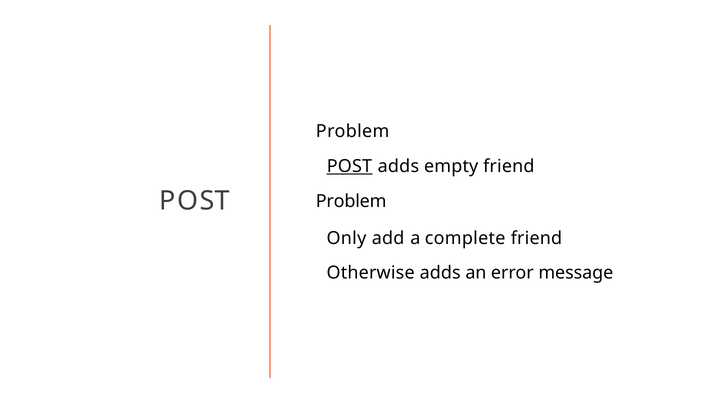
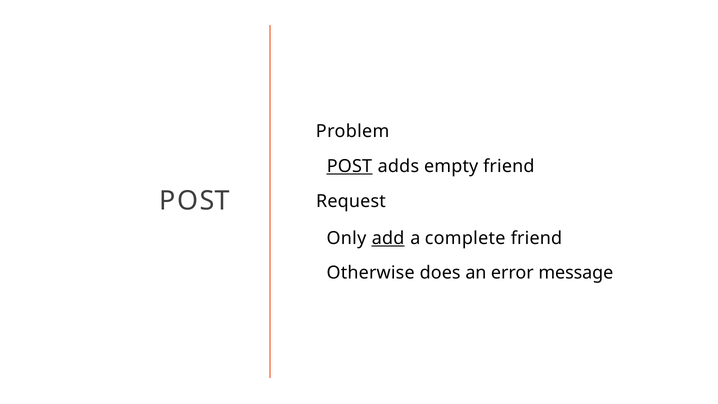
Problem at (351, 201): Problem -> Request
add underline: none -> present
Otherwise adds: adds -> does
